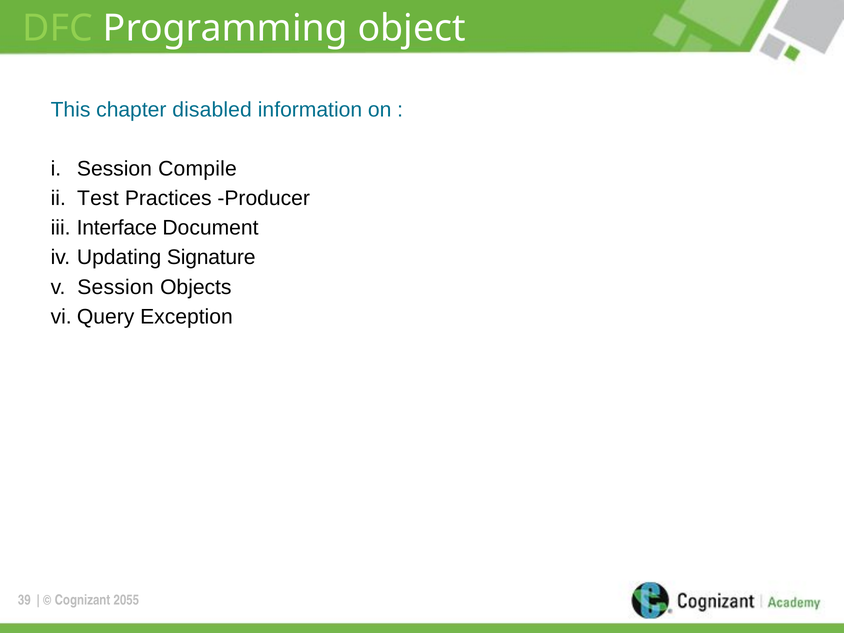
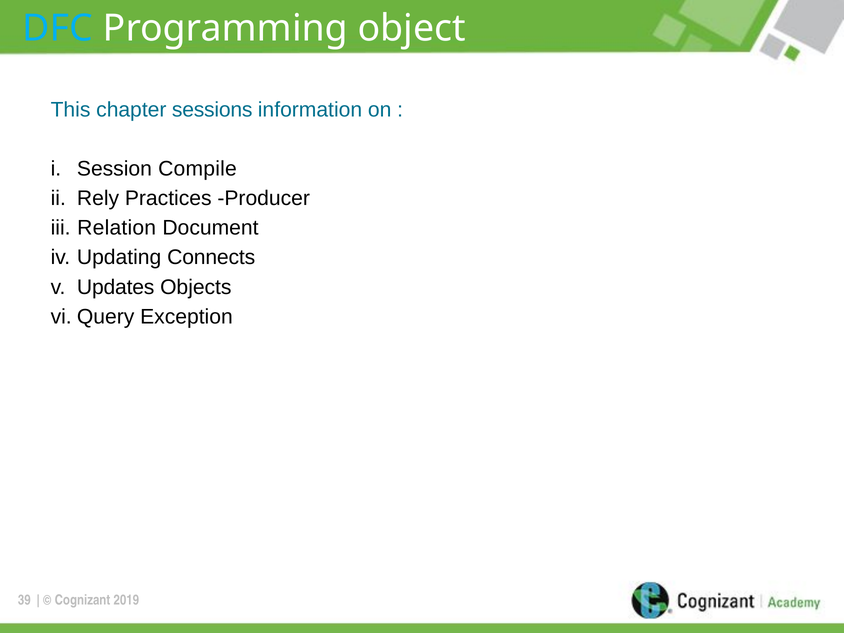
DFC colour: light green -> light blue
disabled: disabled -> sessions
Test: Test -> Rely
Interface: Interface -> Relation
Signature: Signature -> Connects
Session at (115, 287): Session -> Updates
2055: 2055 -> 2019
